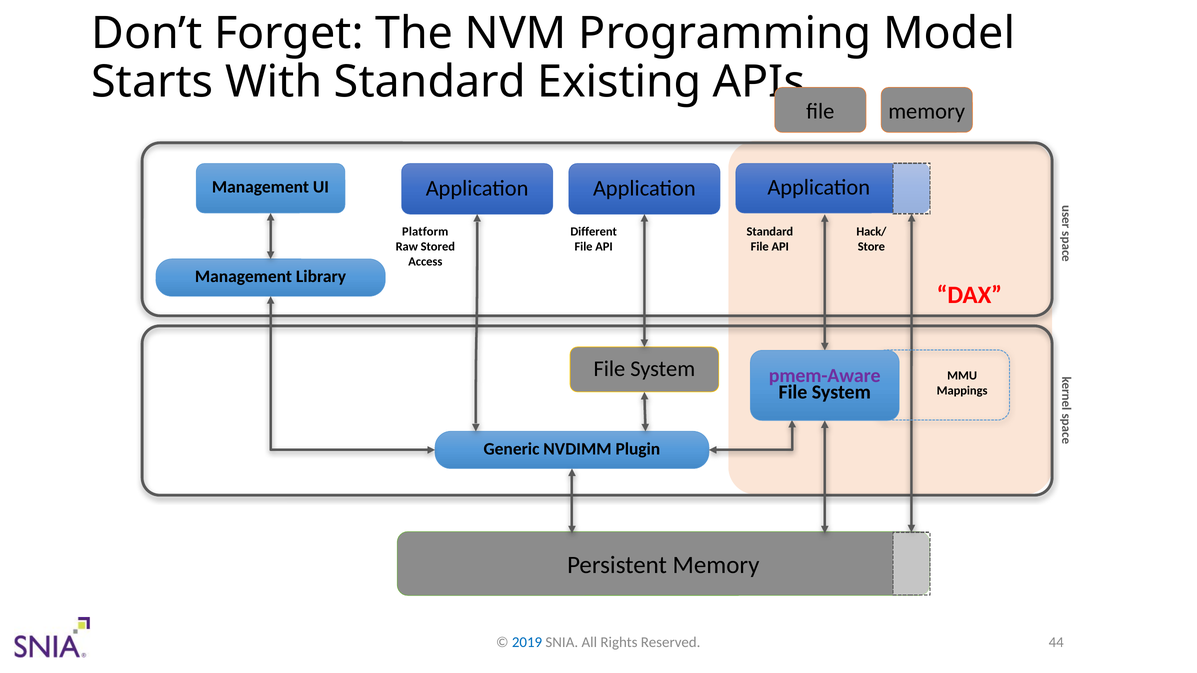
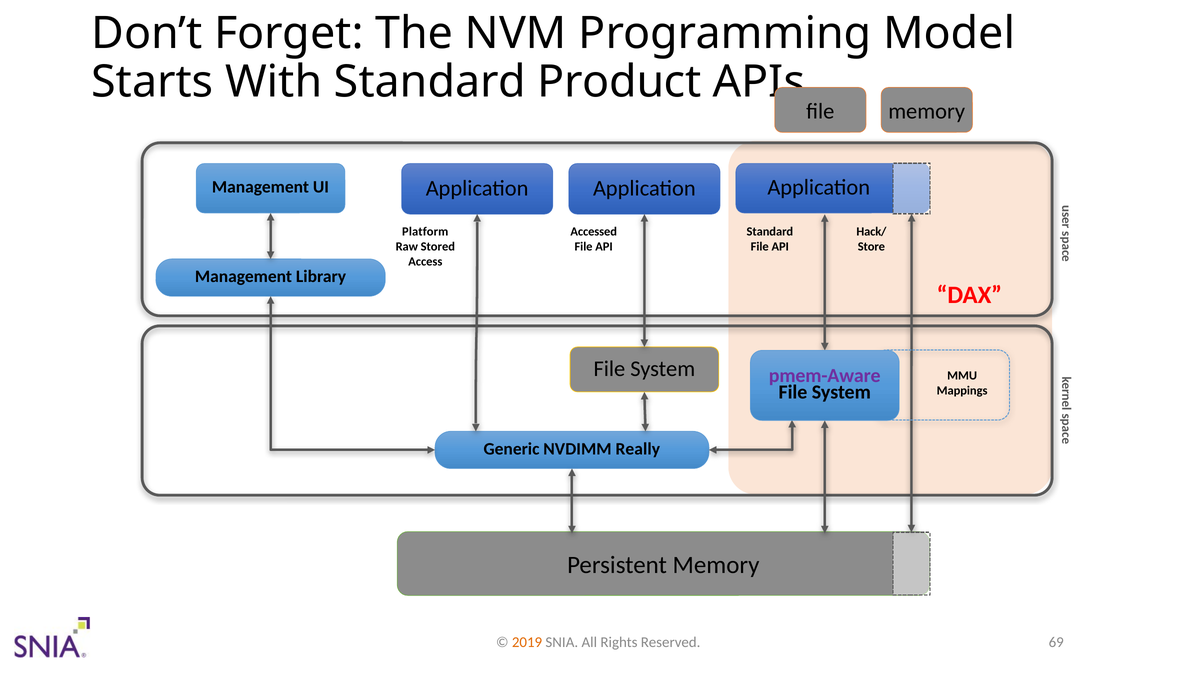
Existing: Existing -> Product
Different: Different -> Accessed
Plugin: Plugin -> Really
2019 colour: blue -> orange
44: 44 -> 69
